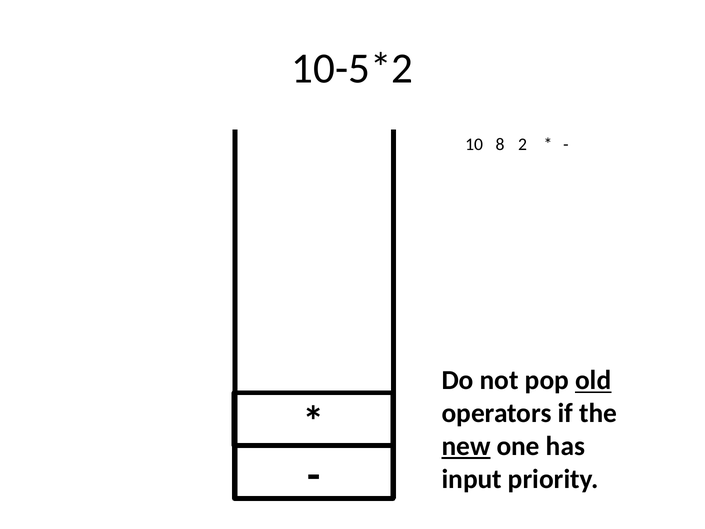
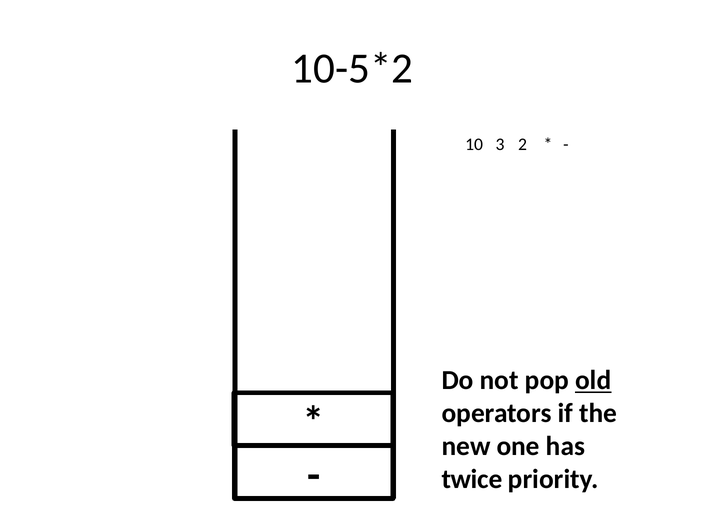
8: 8 -> 3
new underline: present -> none
input: input -> twice
